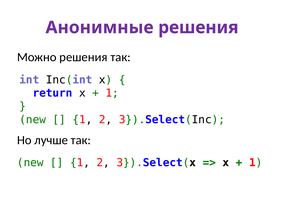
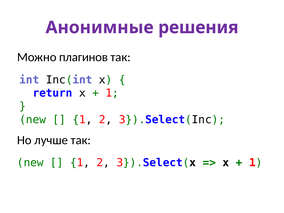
Можно решения: решения -> плагинов
